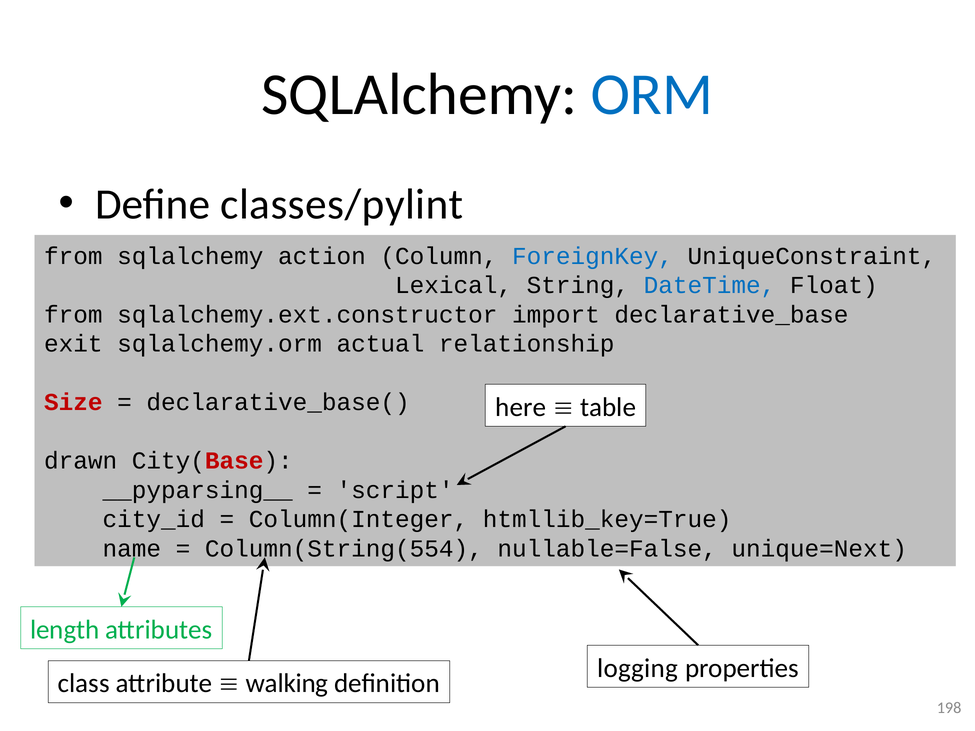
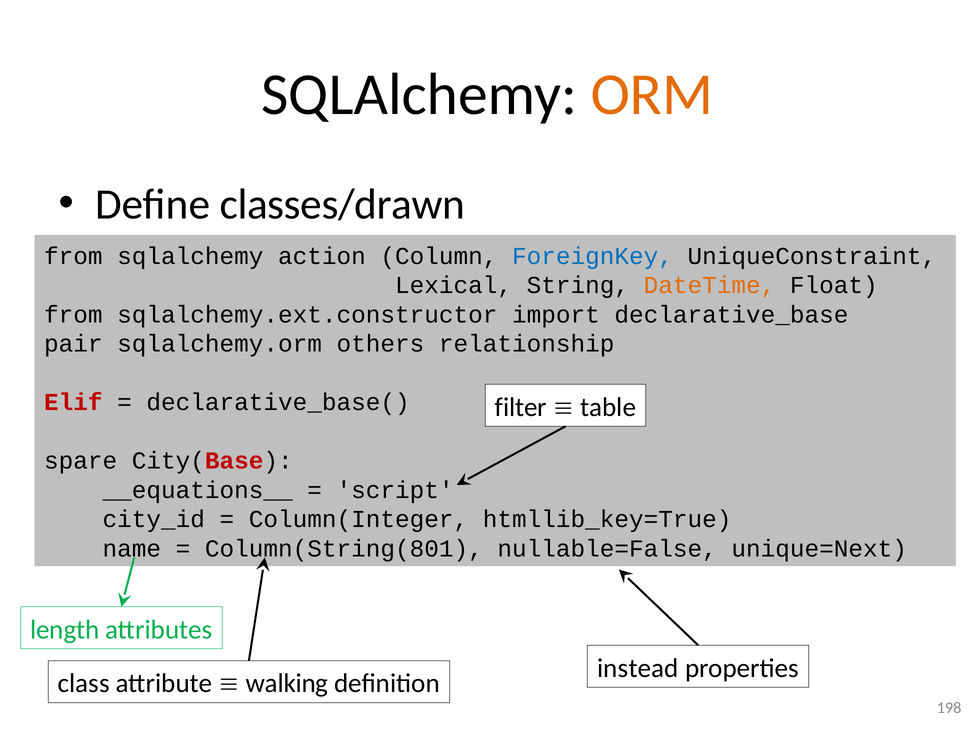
ORM colour: blue -> orange
classes/pylint: classes/pylint -> classes/drawn
DateTime colour: blue -> orange
exit: exit -> pair
actual: actual -> others
Size: Size -> Elif
here: here -> filter
drawn: drawn -> spare
__pyparsing__: __pyparsing__ -> __equations__
Column(String(554: Column(String(554 -> Column(String(801
logging: logging -> instead
